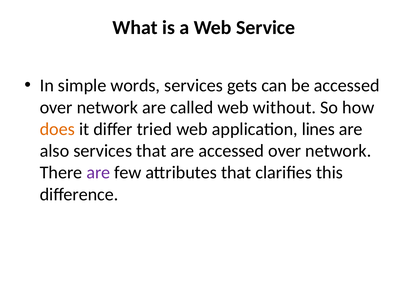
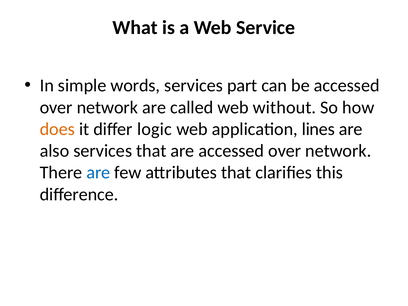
gets: gets -> part
tried: tried -> logic
are at (98, 173) colour: purple -> blue
